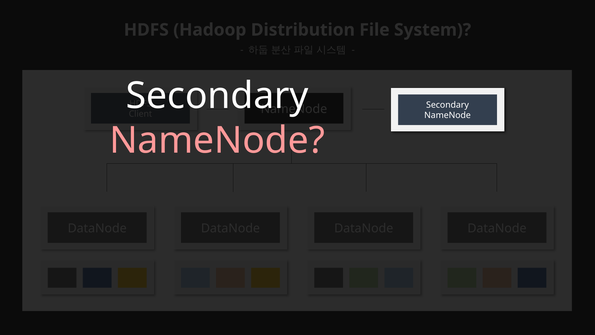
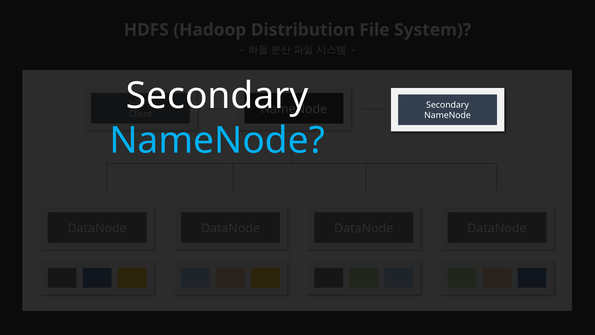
NameNode at (217, 140) colour: pink -> light blue
